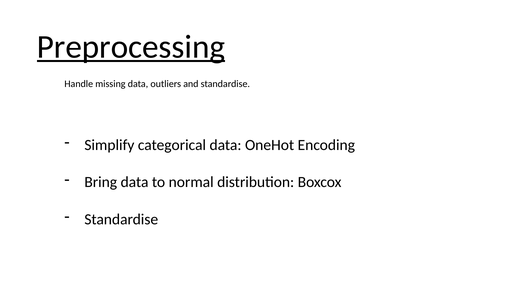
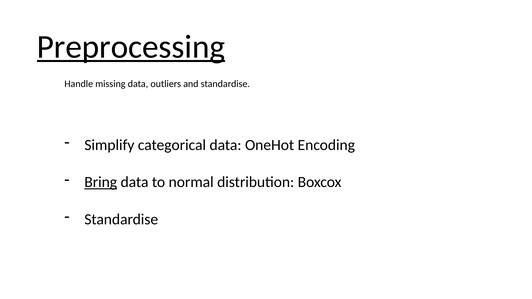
Bring underline: none -> present
